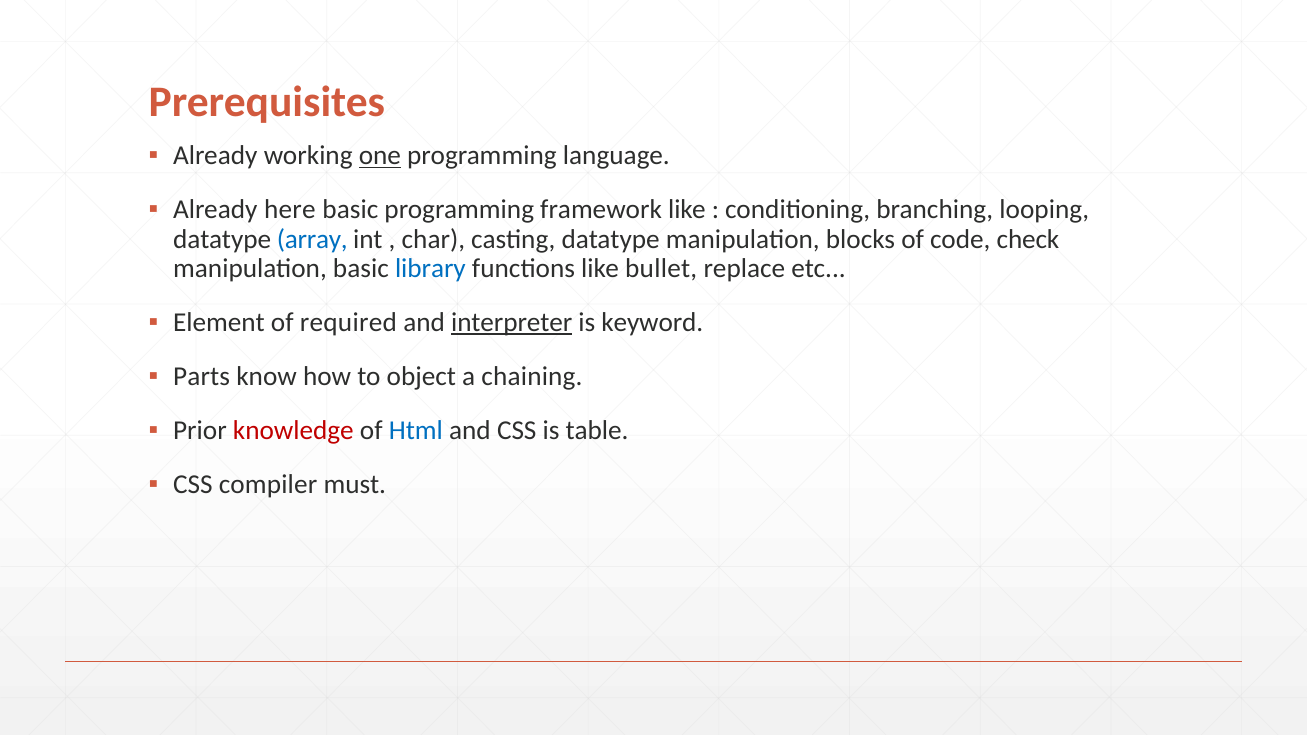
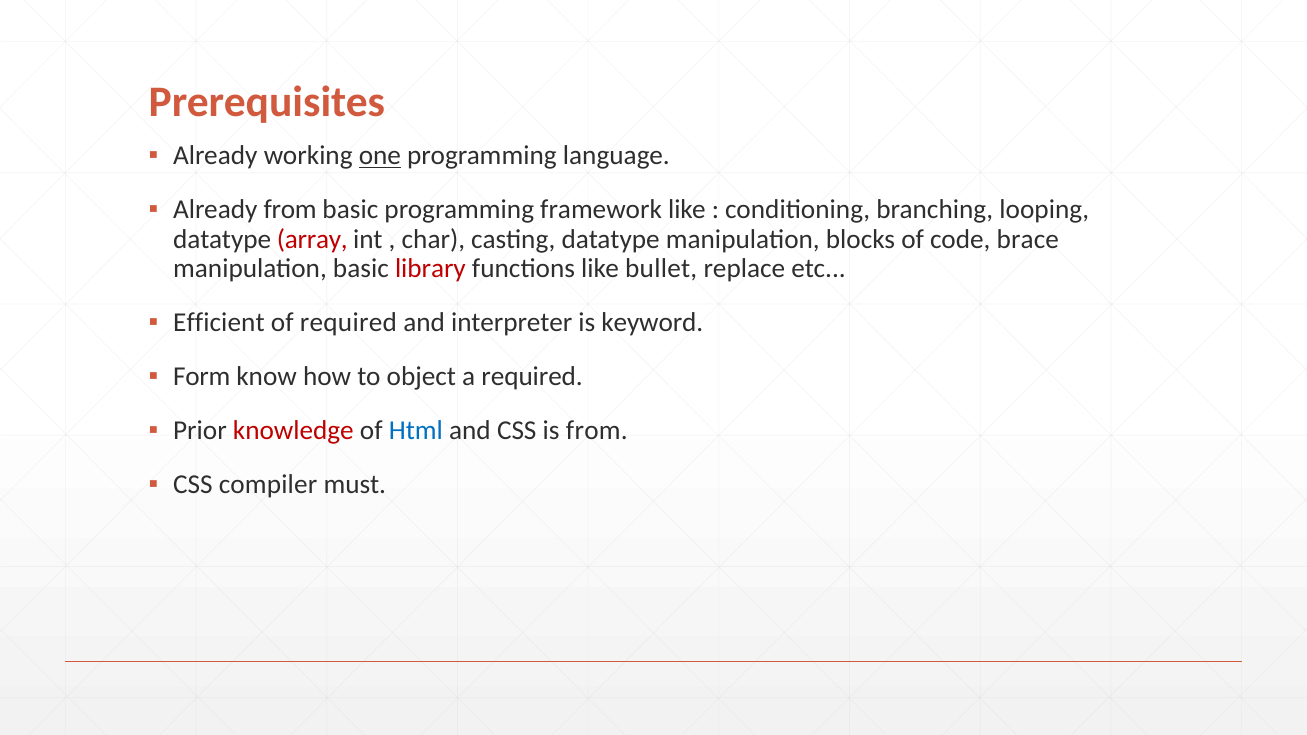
Already here: here -> from
array colour: blue -> red
check: check -> brace
library colour: blue -> red
Element: Element -> Efficient
interpreter underline: present -> none
Parts: Parts -> Form
a chaining: chaining -> required
is table: table -> from
